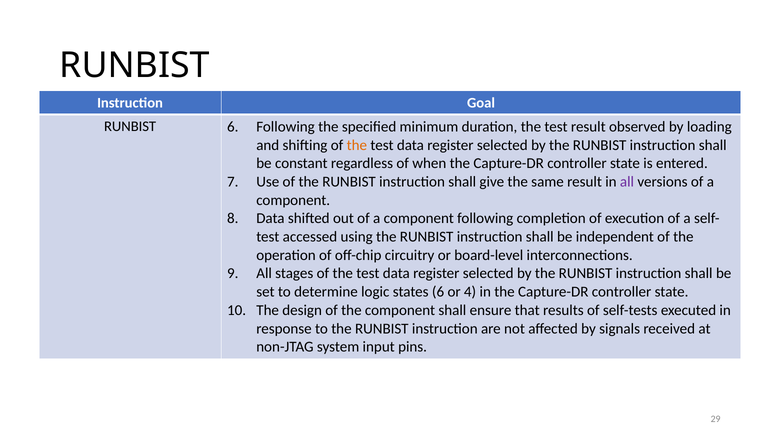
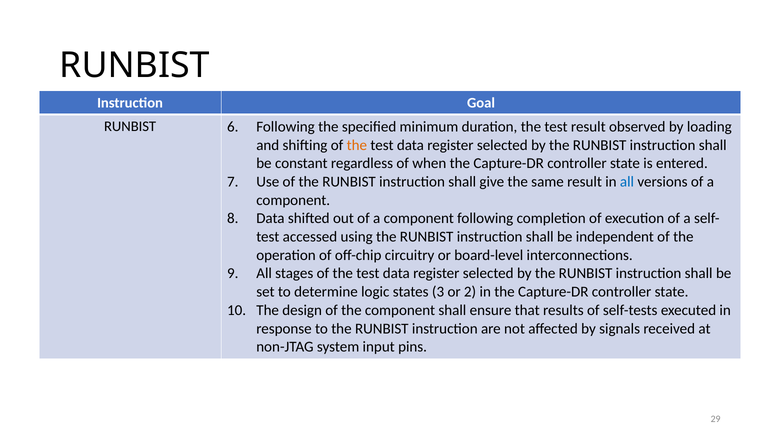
all at (627, 182) colour: purple -> blue
states 6: 6 -> 3
4: 4 -> 2
